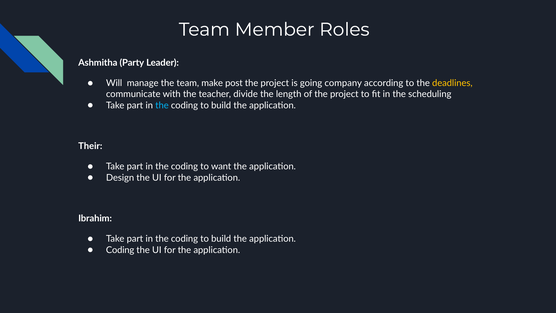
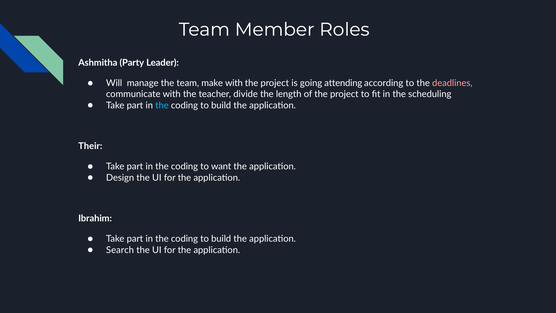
make post: post -> with
company: company -> attending
deadlines colour: yellow -> pink
Coding at (120, 250): Coding -> Search
